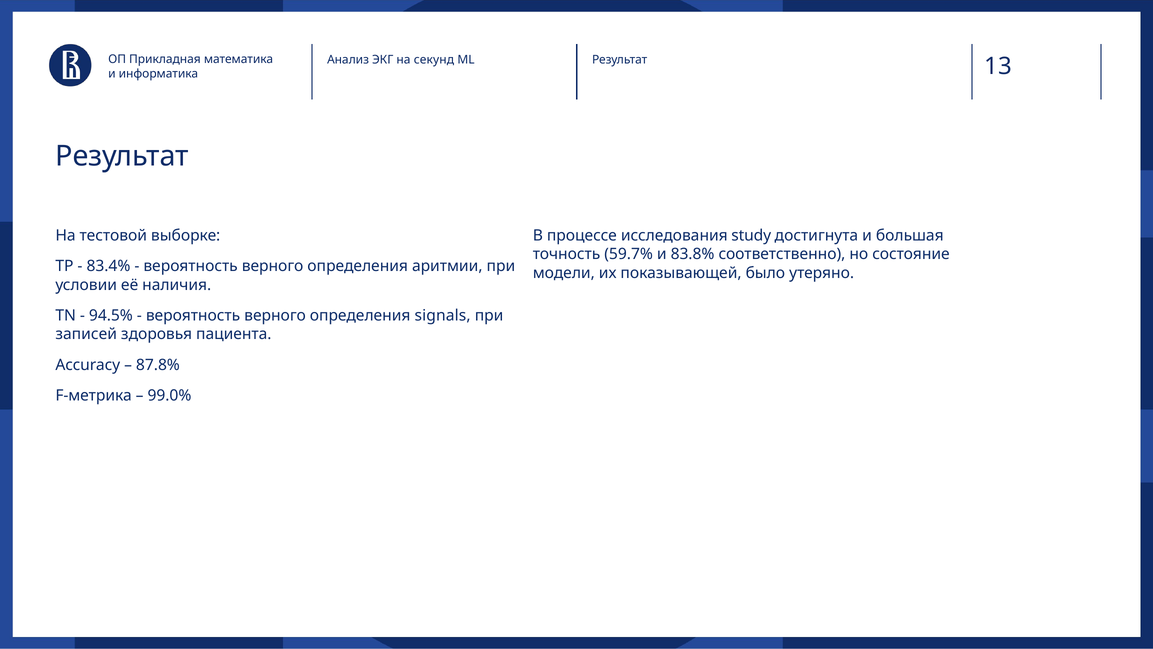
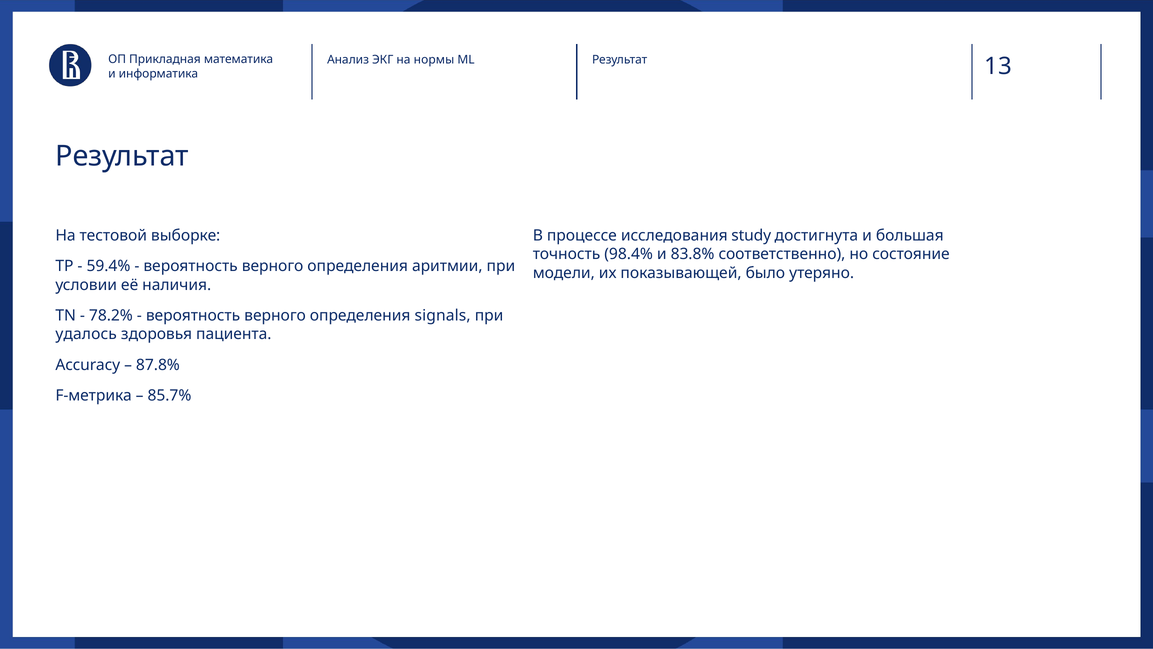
секунд: секунд -> нормы
59.7%: 59.7% -> 98.4%
83.4%: 83.4% -> 59.4%
94.5%: 94.5% -> 78.2%
записей: записей -> удалось
99.0%: 99.0% -> 85.7%
